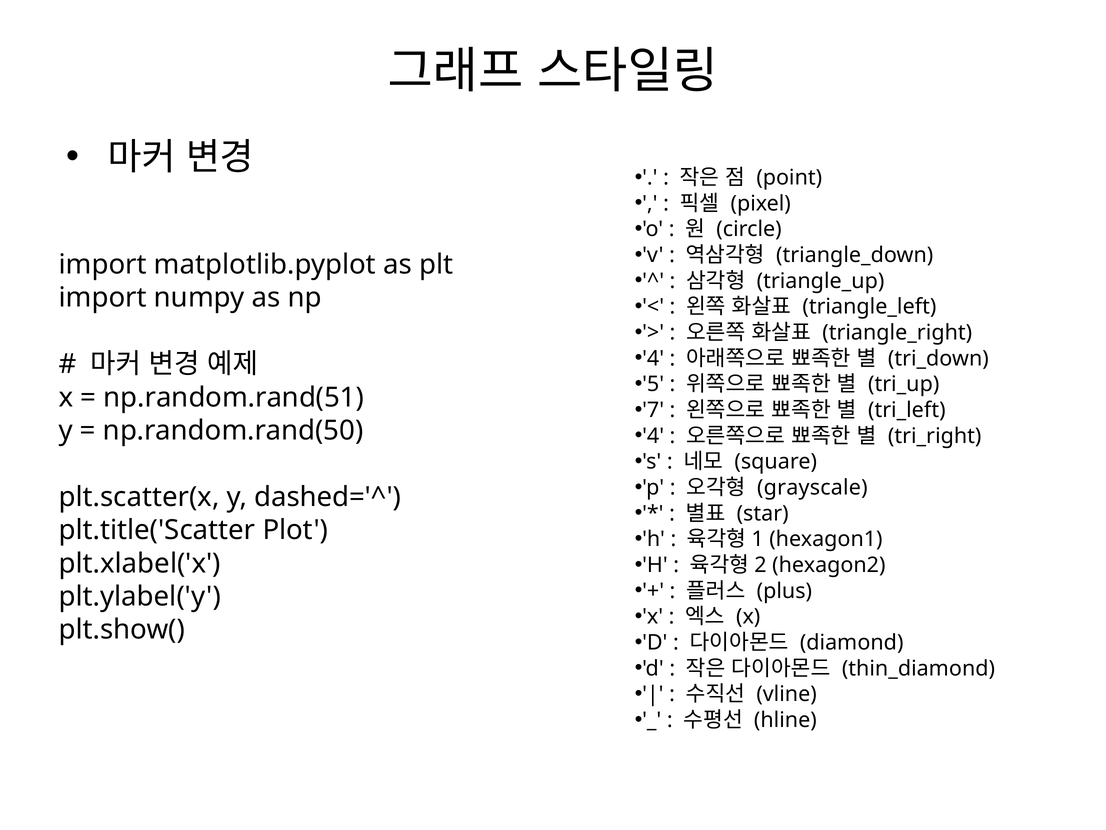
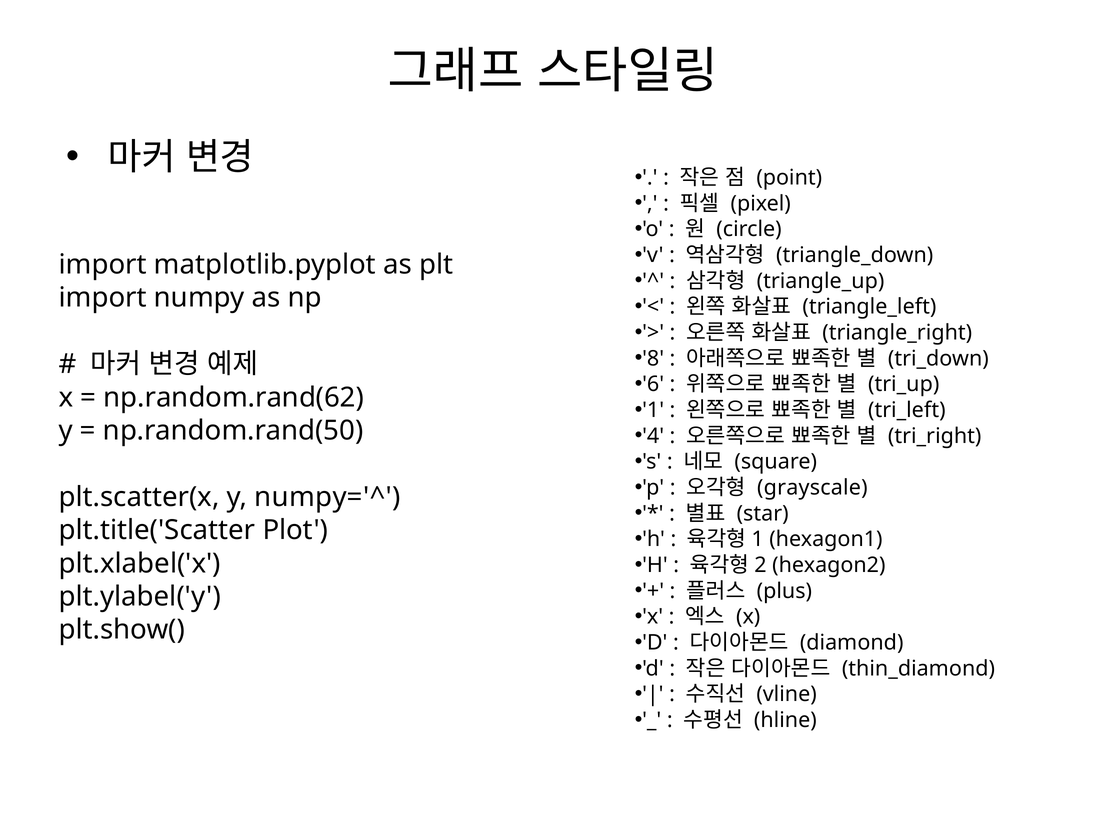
4 at (653, 358): 4 -> 8
5: 5 -> 6
np.random.rand(51: np.random.rand(51 -> np.random.rand(62
7: 7 -> 1
dashed='^: dashed='^ -> numpy='^
